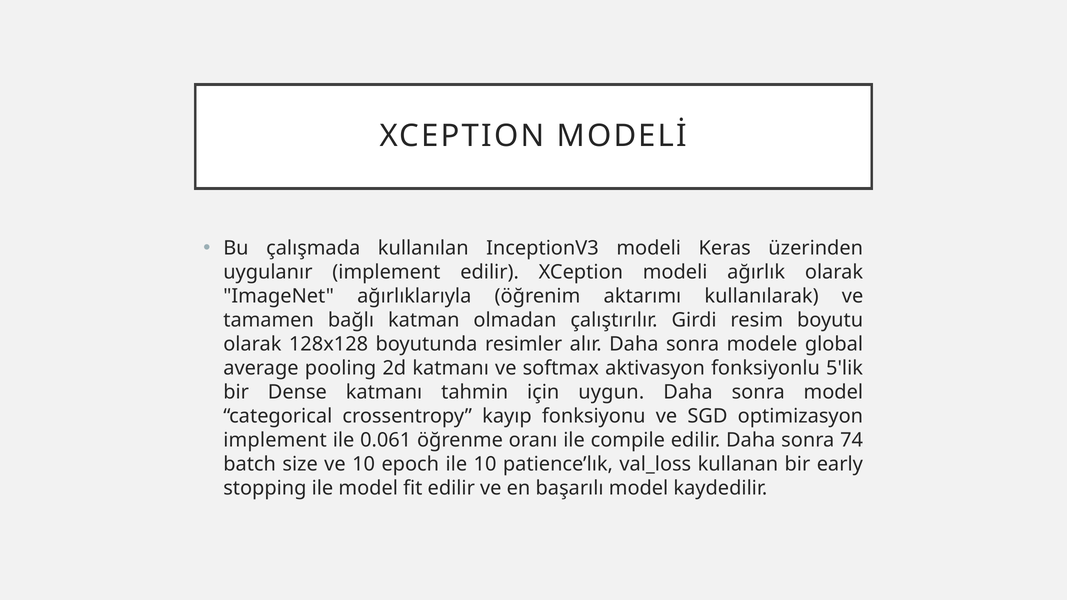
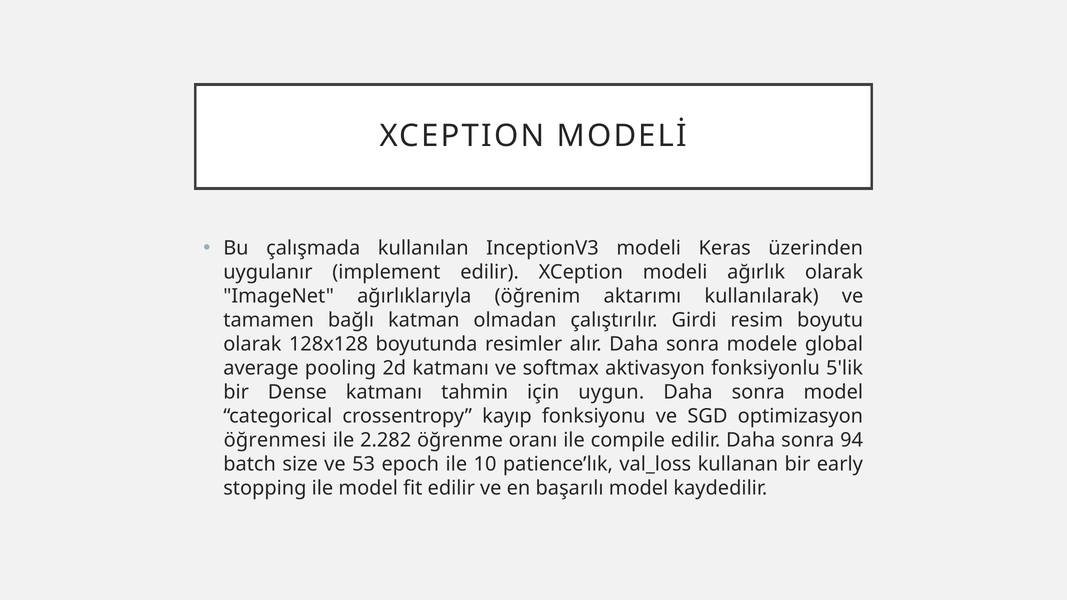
implement at (275, 440): implement -> öğrenmesi
0.061: 0.061 -> 2.282
74: 74 -> 94
ve 10: 10 -> 53
